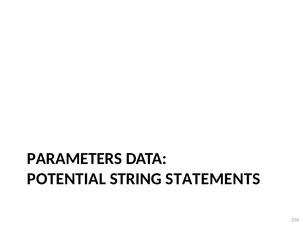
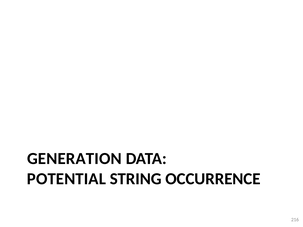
PARAMETERS: PARAMETERS -> GENERATION
STATEMENTS: STATEMENTS -> OCCURRENCE
